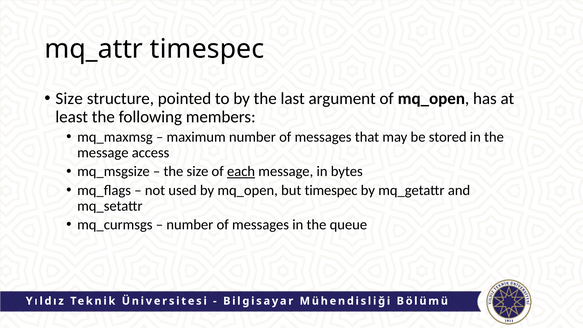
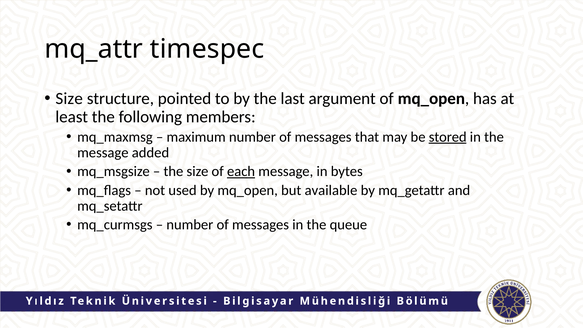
stored underline: none -> present
access: access -> added
but timespec: timespec -> available
